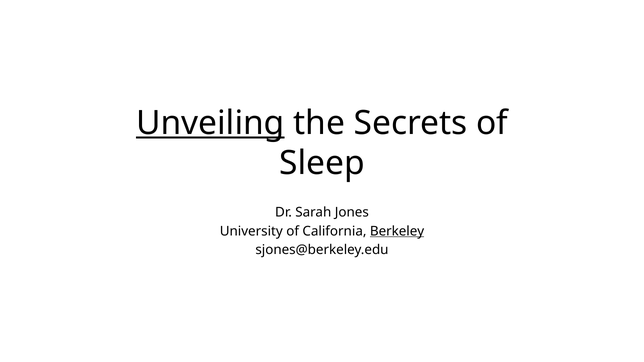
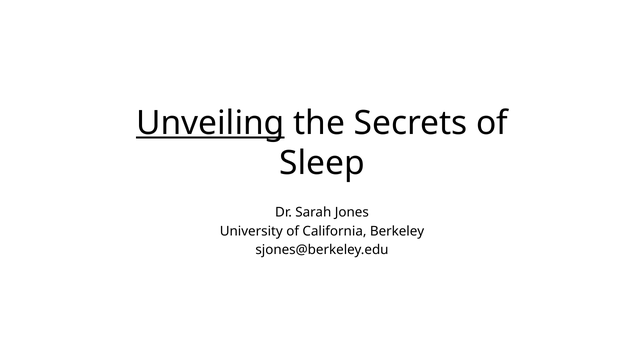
Berkeley underline: present -> none
